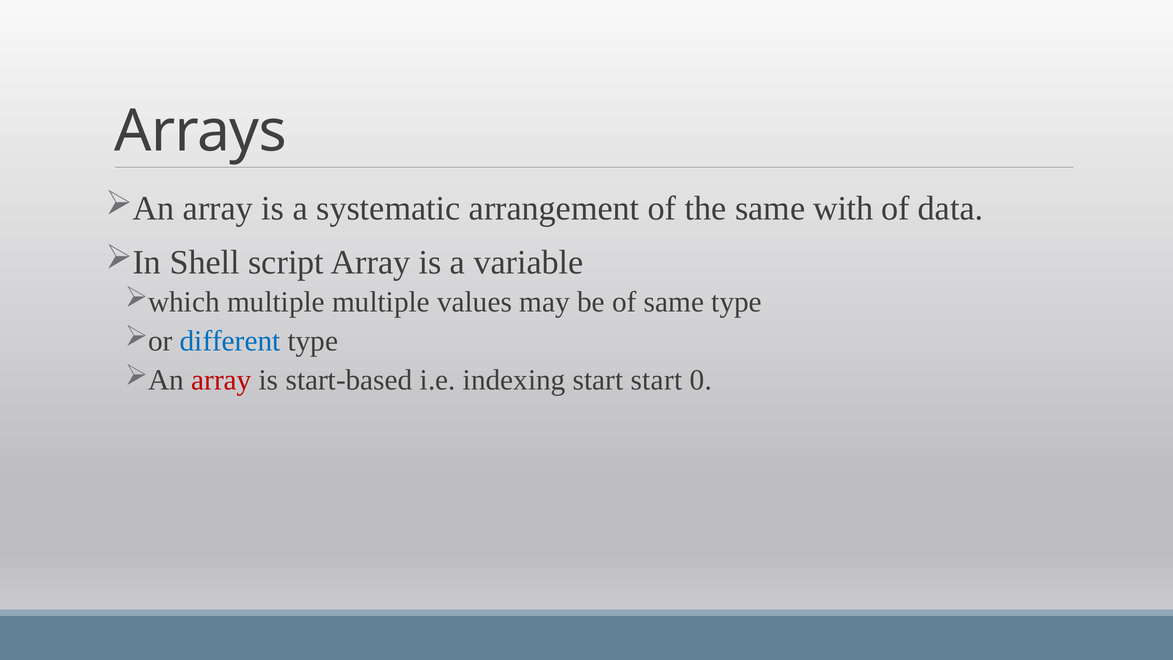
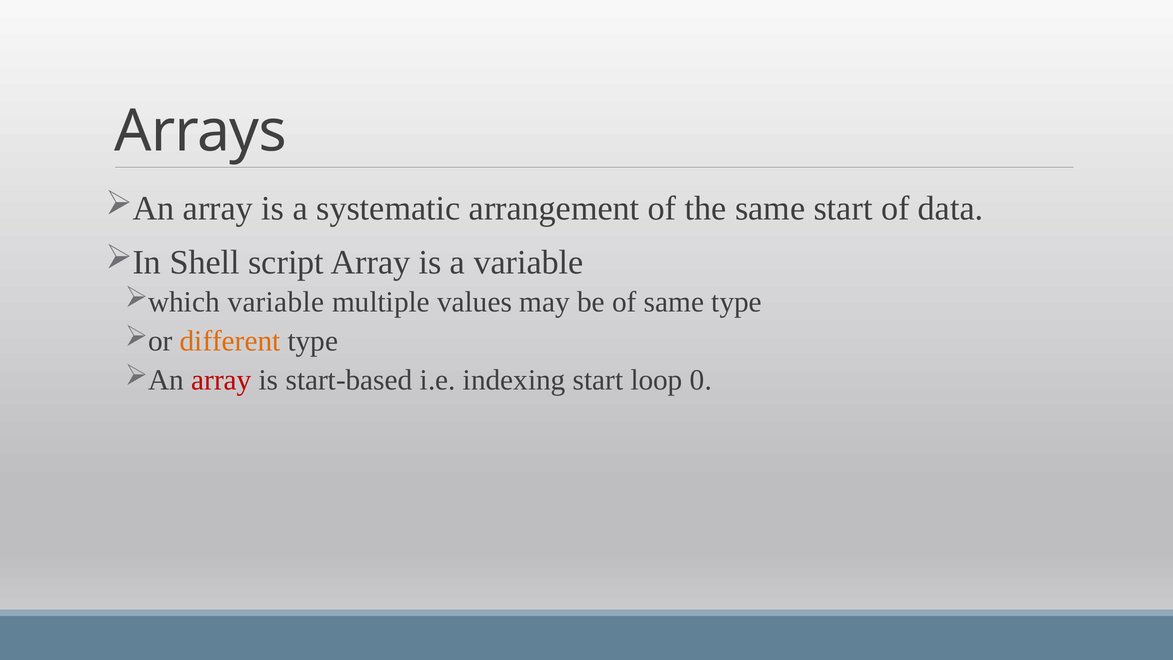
same with: with -> start
multiple at (276, 302): multiple -> variable
different colour: blue -> orange
start start: start -> loop
